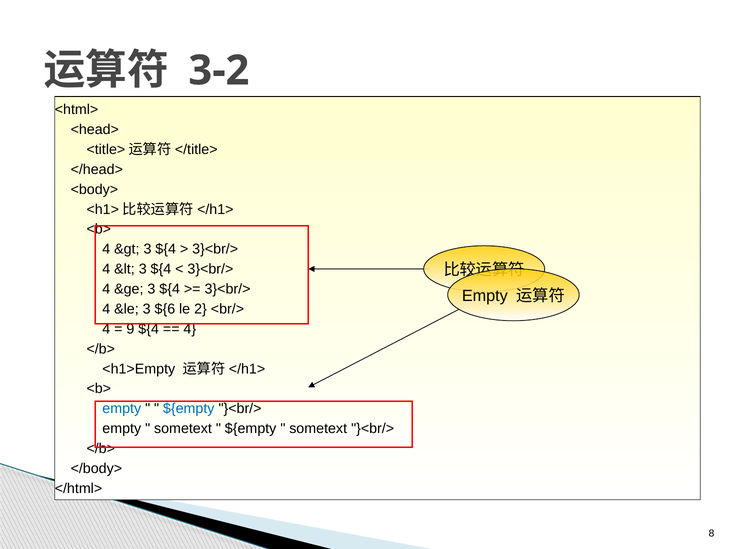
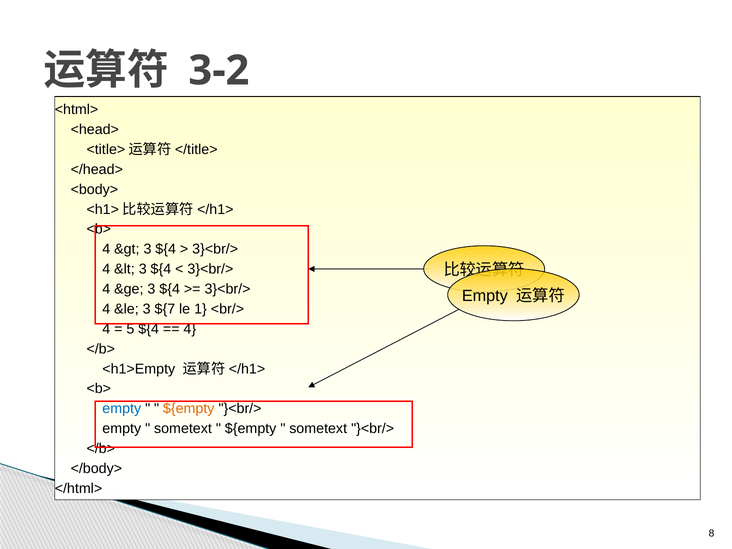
${6: ${6 -> ${7
2: 2 -> 1
9: 9 -> 5
${empty at (189, 409) colour: blue -> orange
